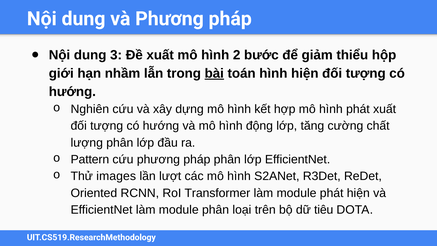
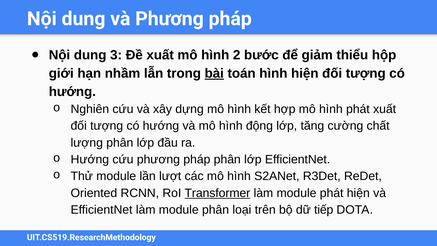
Pattern at (90, 159): Pattern -> Hướng
Thử images: images -> module
Transformer underline: none -> present
tiêu: tiêu -> tiếp
